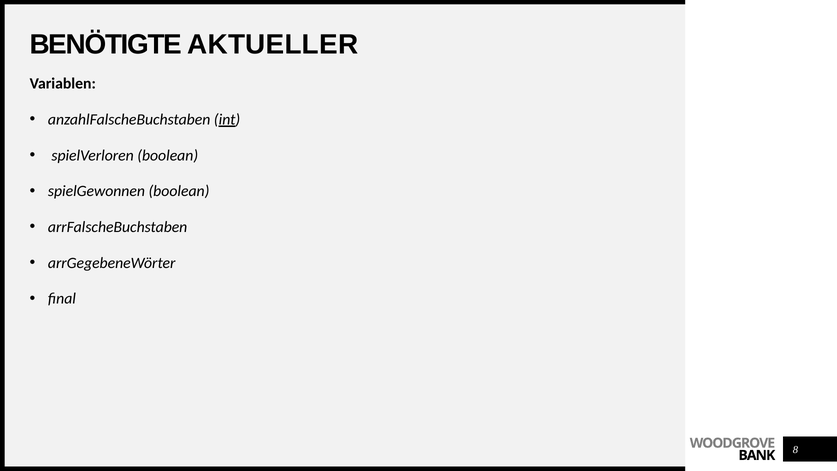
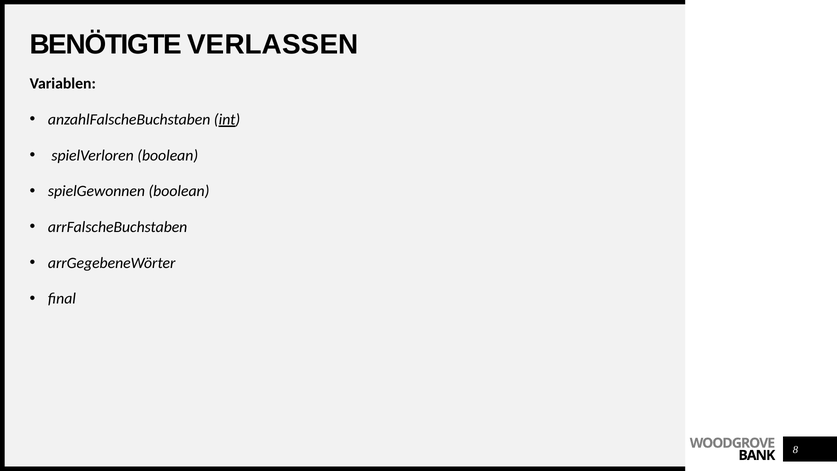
AKTUELLER: AKTUELLER -> VERLASSEN
